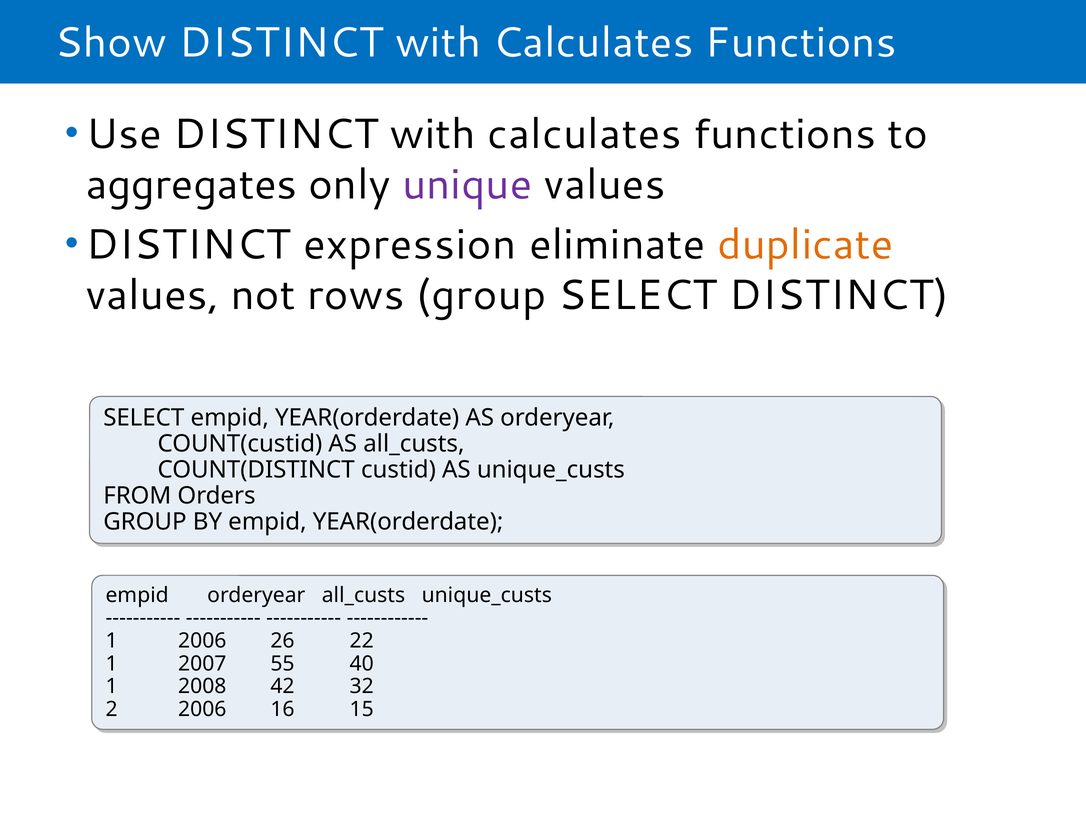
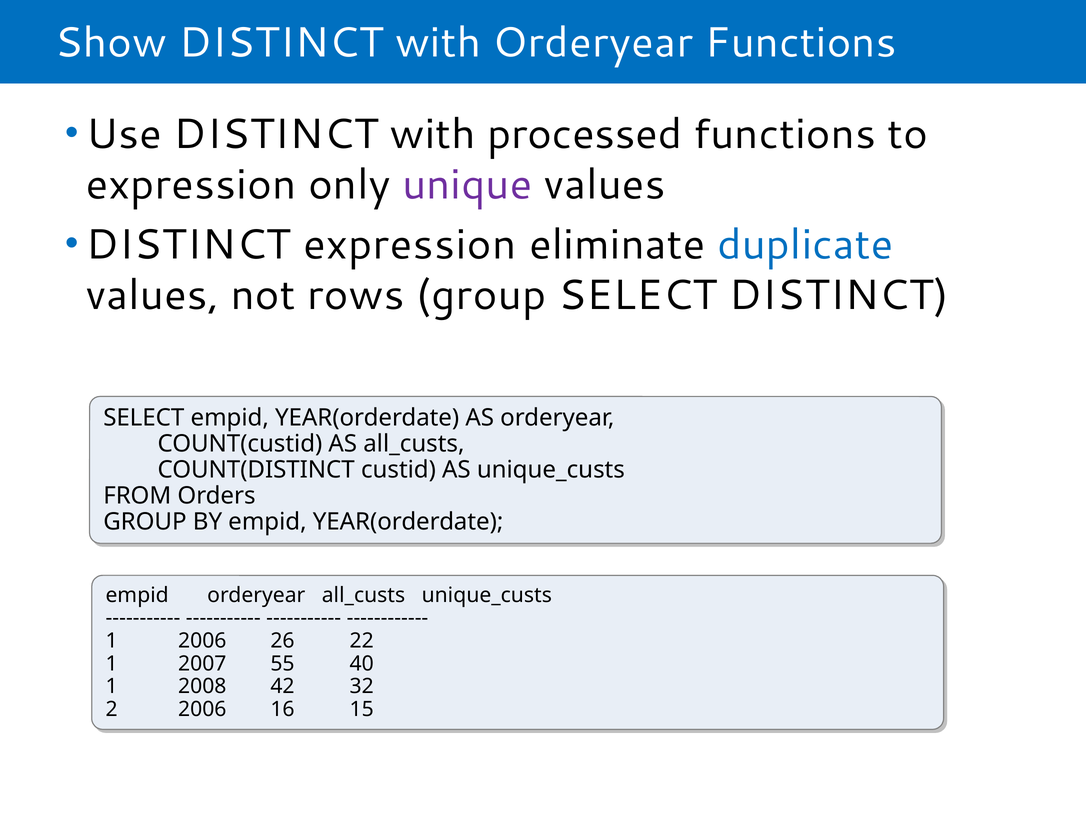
Calculates at (593, 43): Calculates -> Orderyear
Use DISTINCT with calculates: calculates -> processed
aggregates at (191, 185): aggregates -> expression
duplicate colour: orange -> blue
